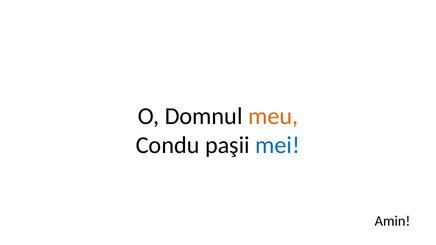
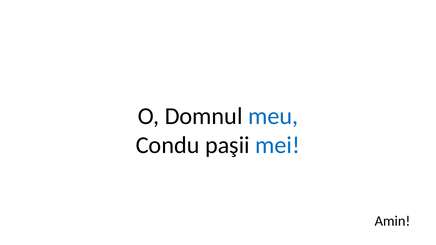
meu colour: orange -> blue
